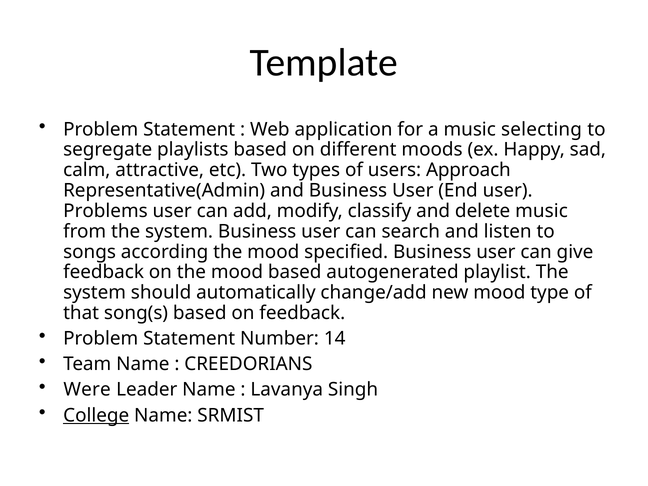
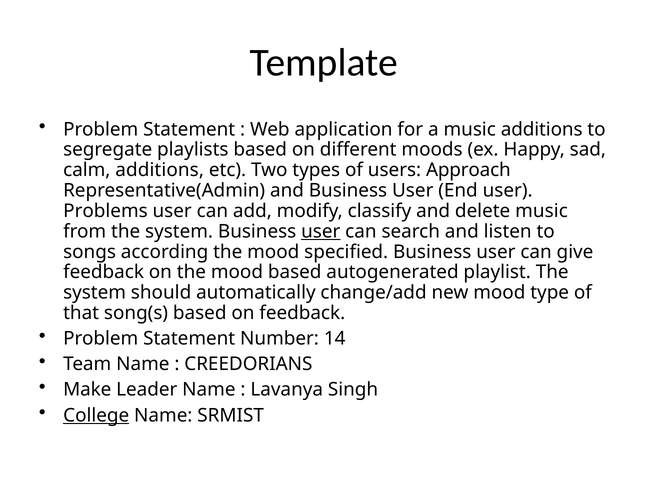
music selecting: selecting -> additions
calm attractive: attractive -> additions
user at (321, 231) underline: none -> present
Were: Were -> Make
